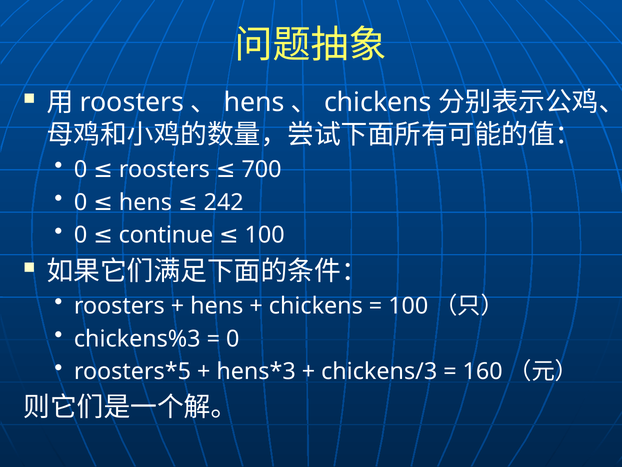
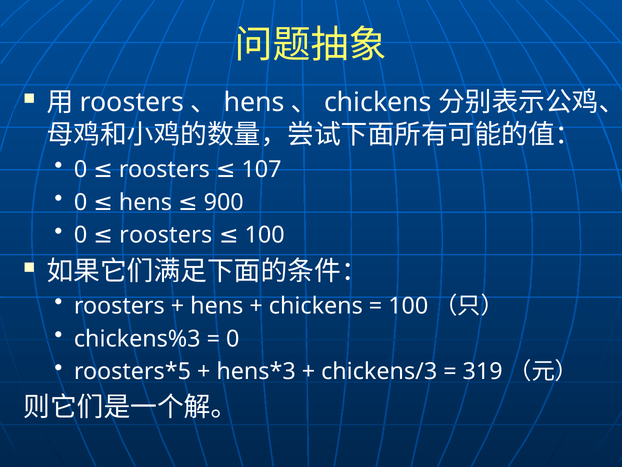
700: 700 -> 107
242: 242 -> 900
continue at (166, 235): continue -> roosters
160: 160 -> 319
